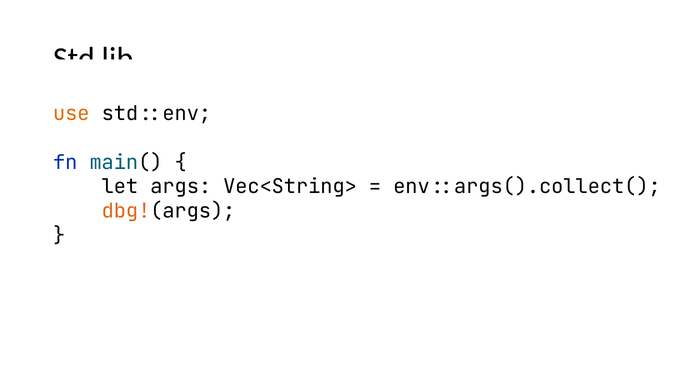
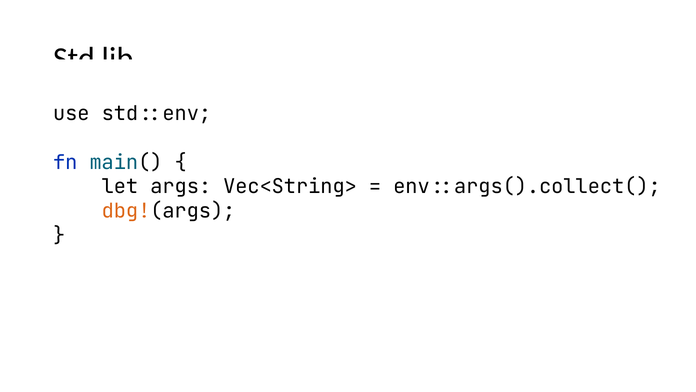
use colour: orange -> black
